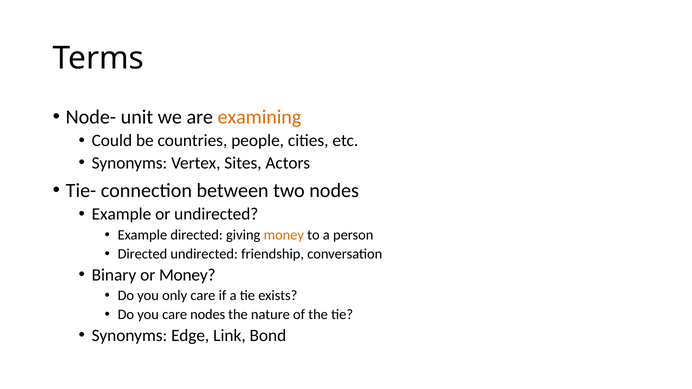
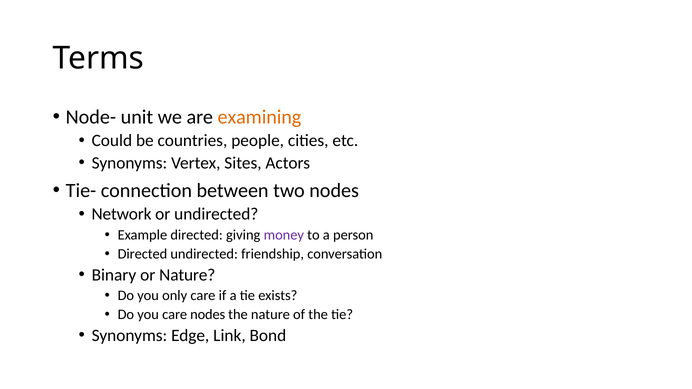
Example at (121, 214): Example -> Network
money at (284, 235) colour: orange -> purple
or Money: Money -> Nature
